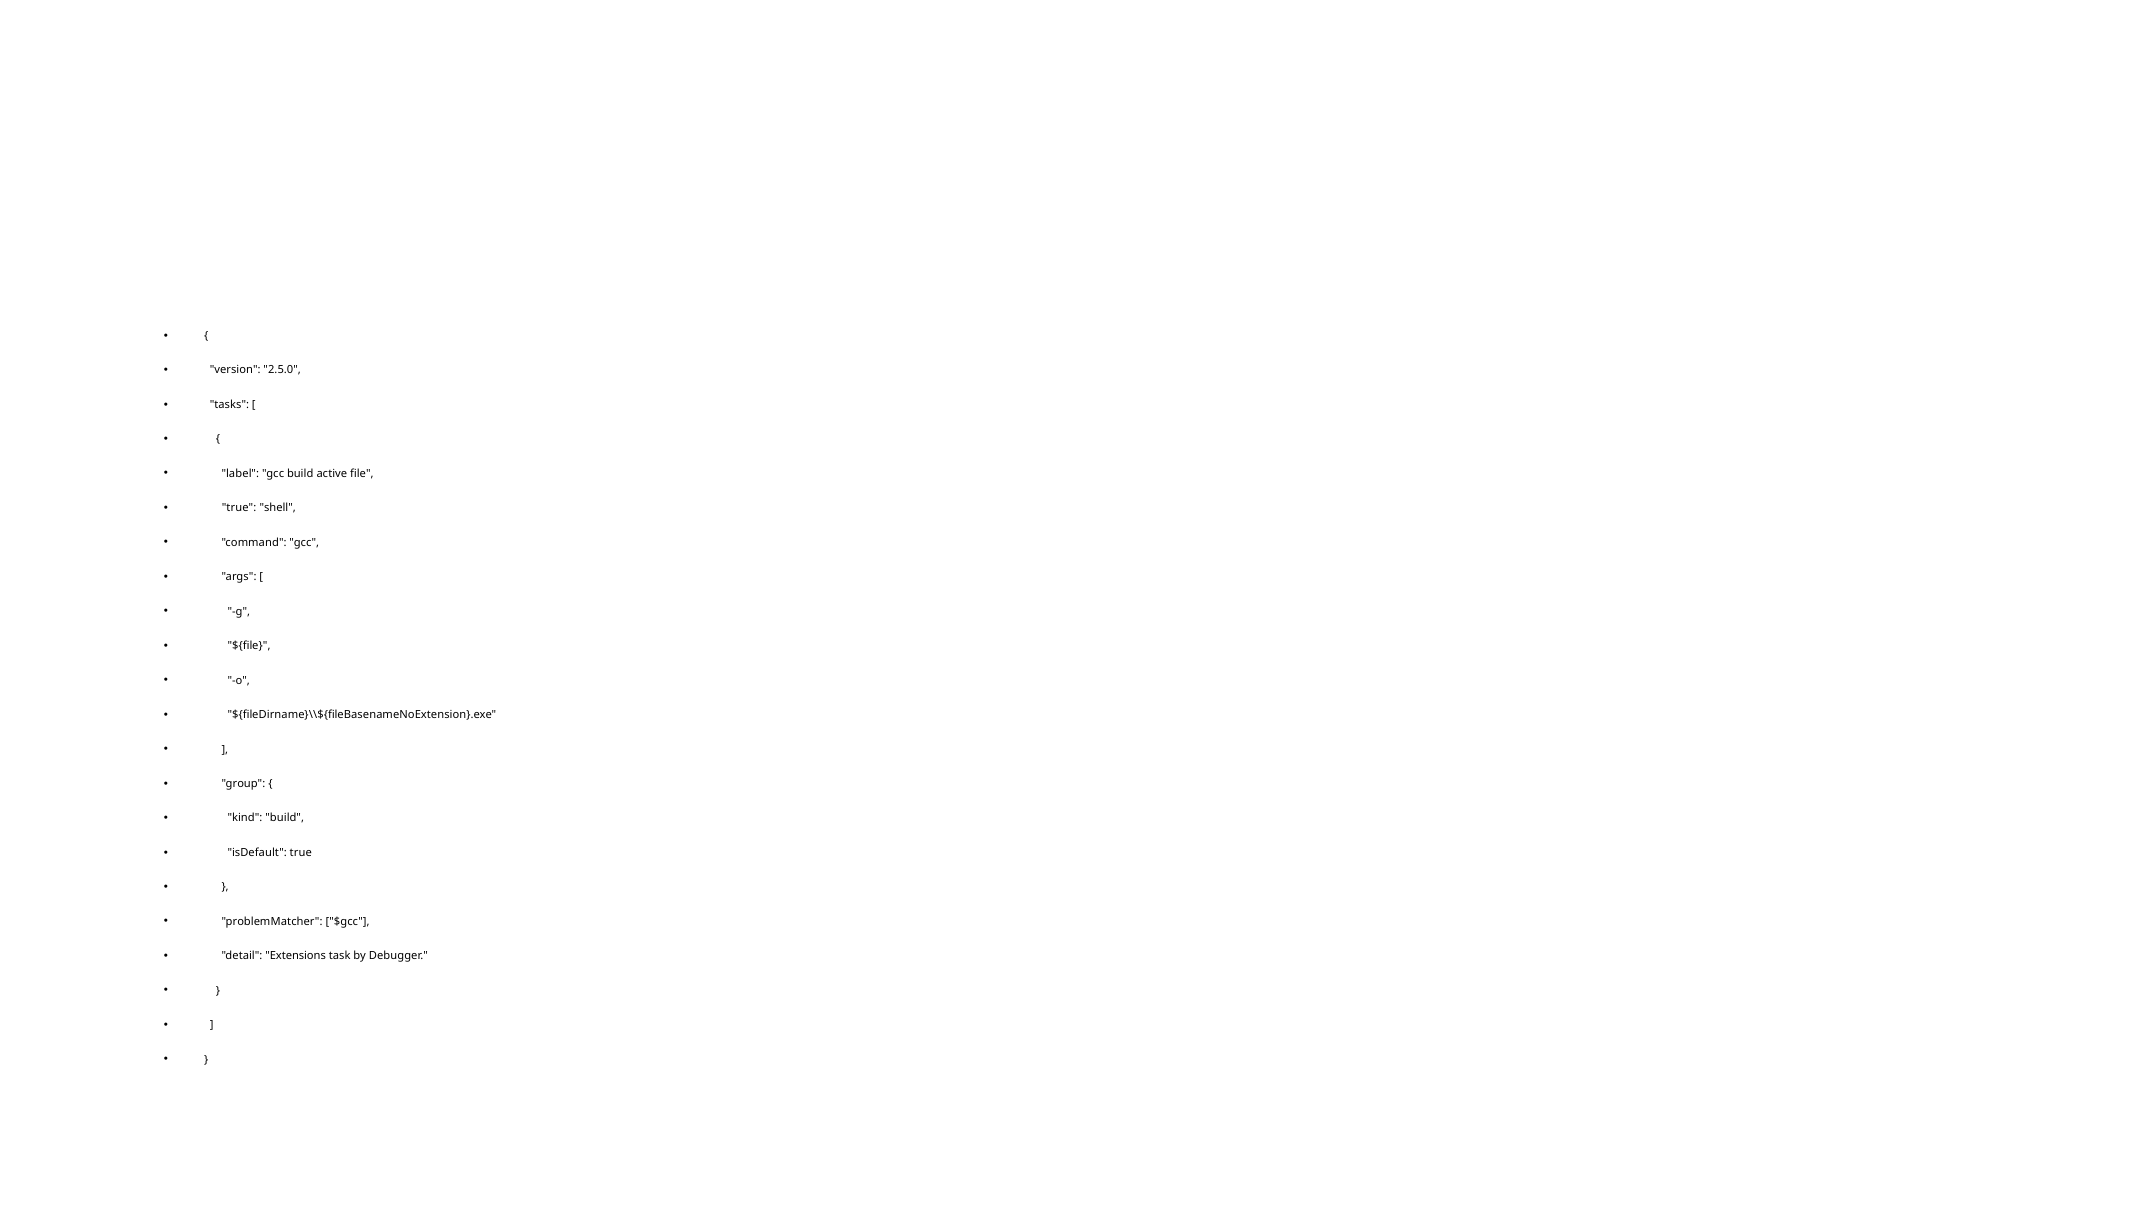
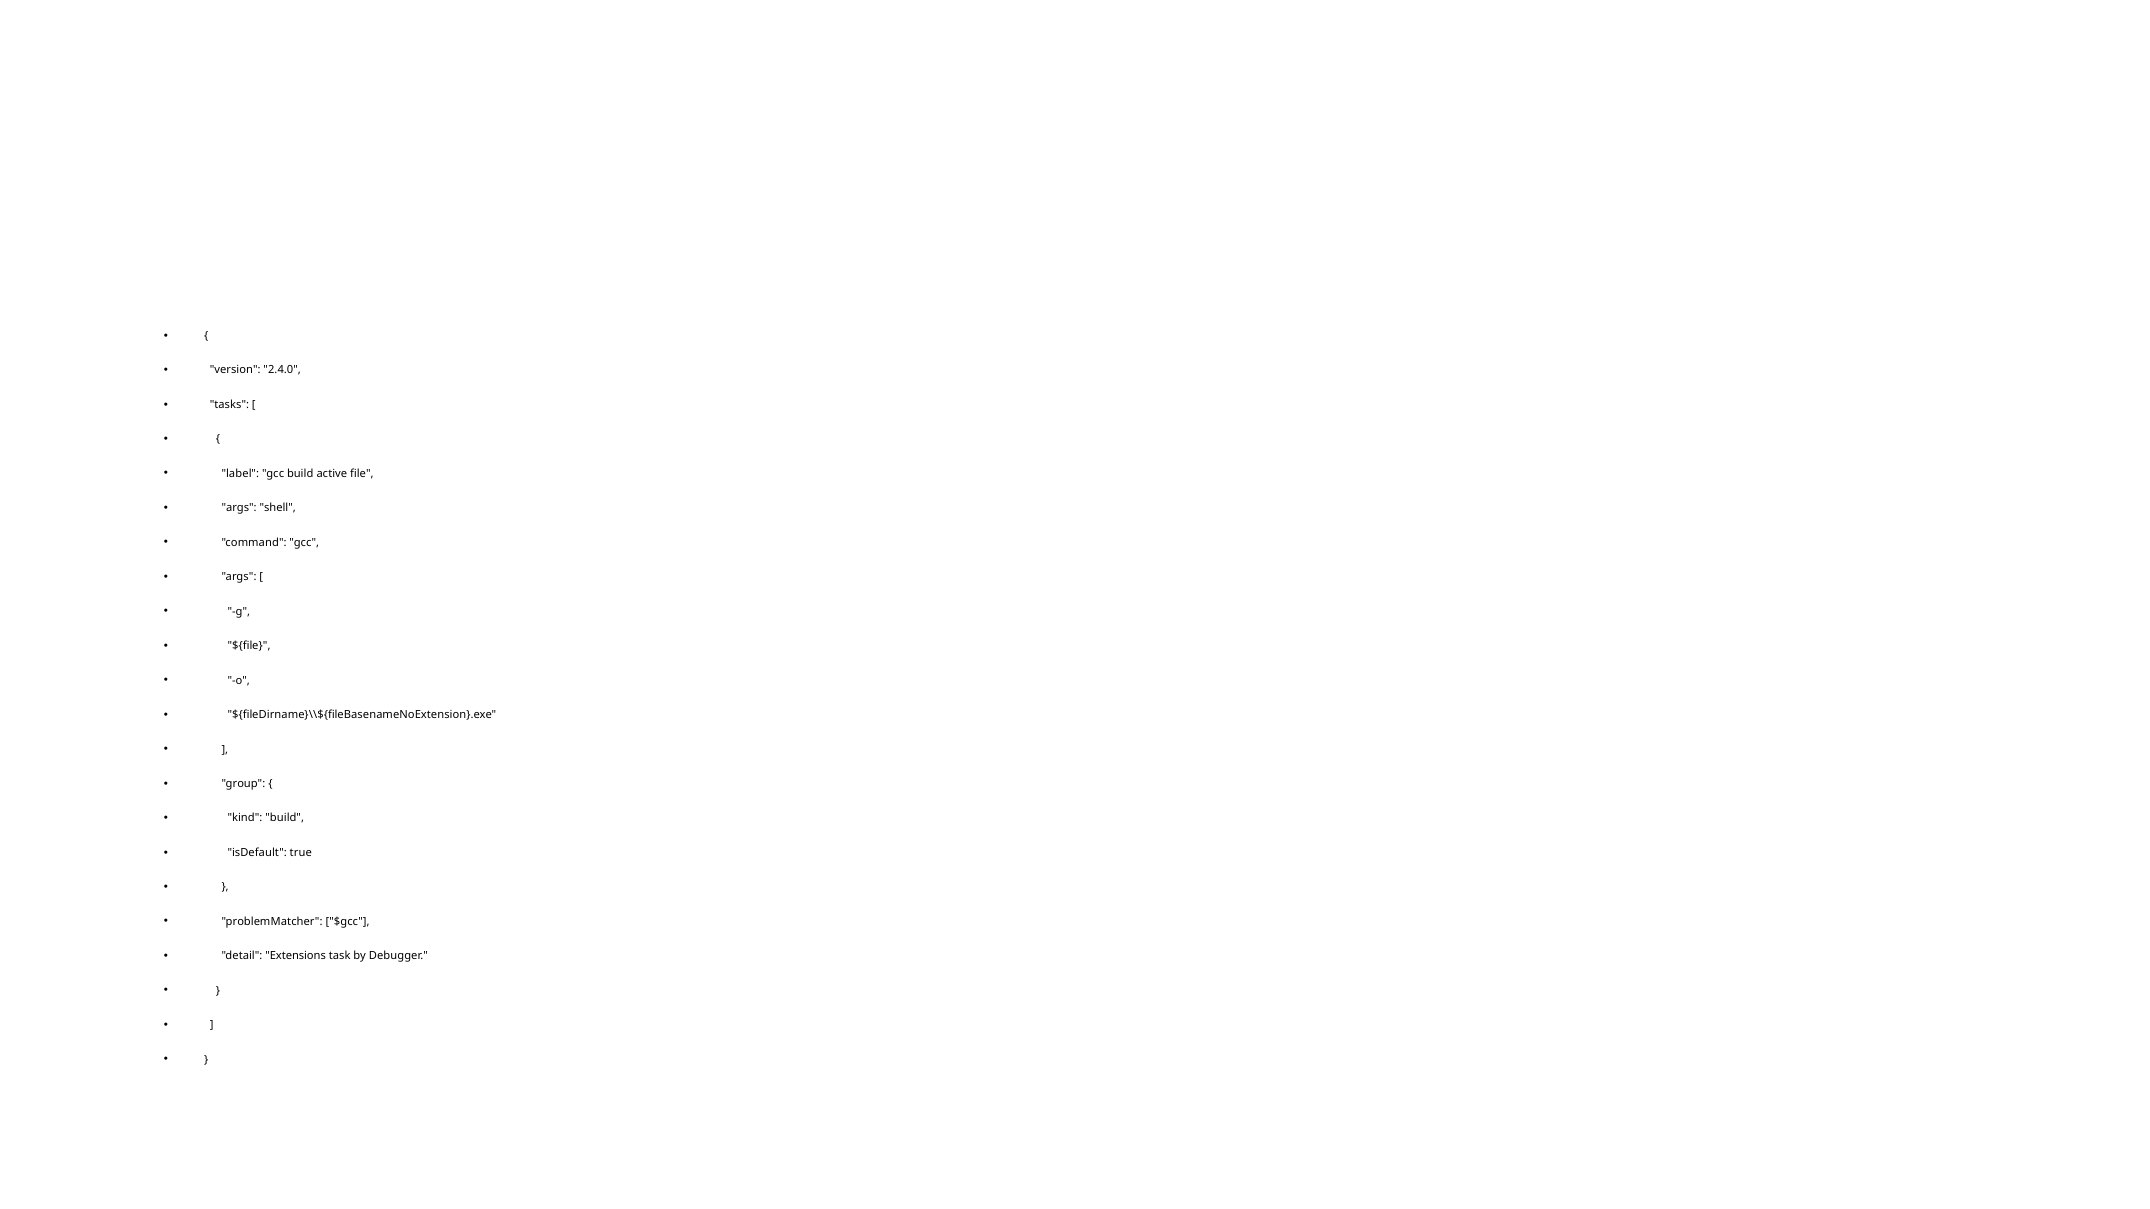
2.5.0: 2.5.0 -> 2.4.0
true at (239, 508): true -> args
